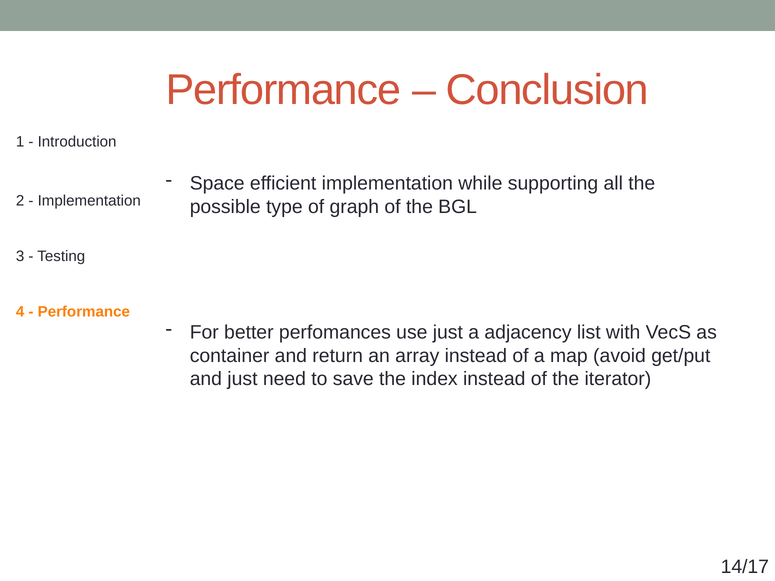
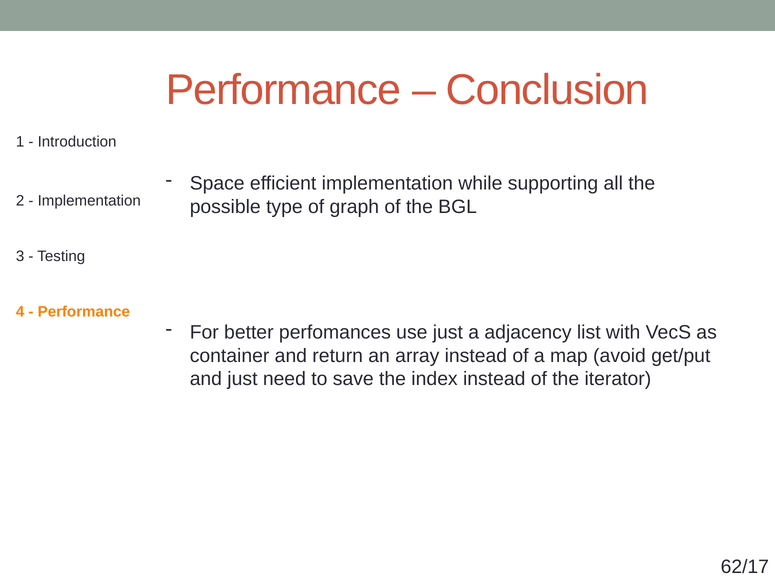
14/17: 14/17 -> 62/17
